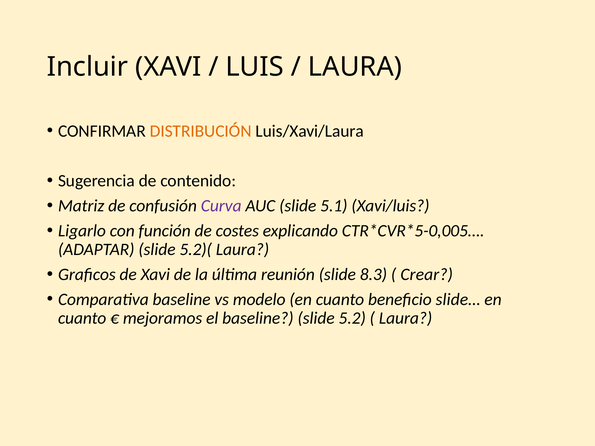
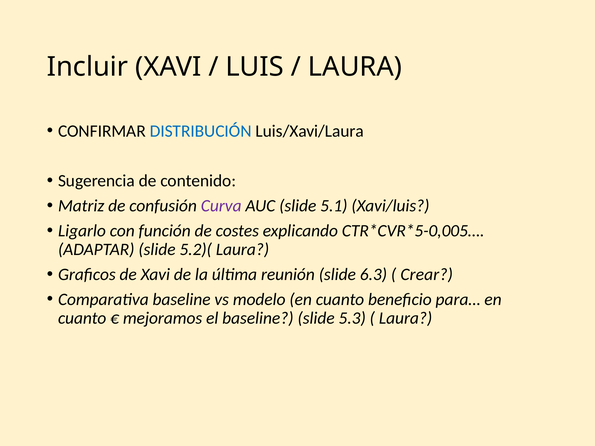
DISTRIBUCIÓN colour: orange -> blue
8.3: 8.3 -> 6.3
slide…: slide… -> para…
5.2: 5.2 -> 5.3
